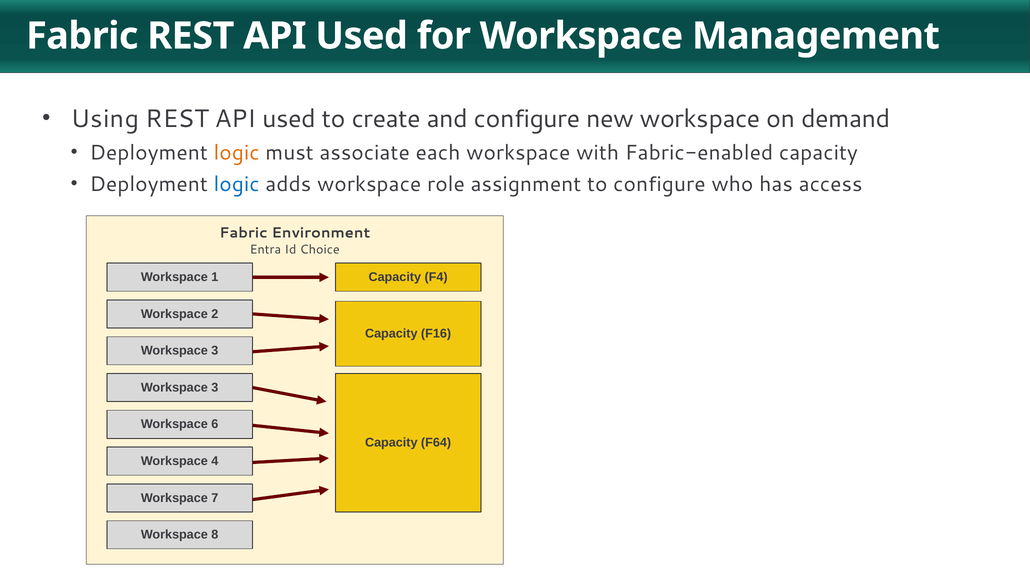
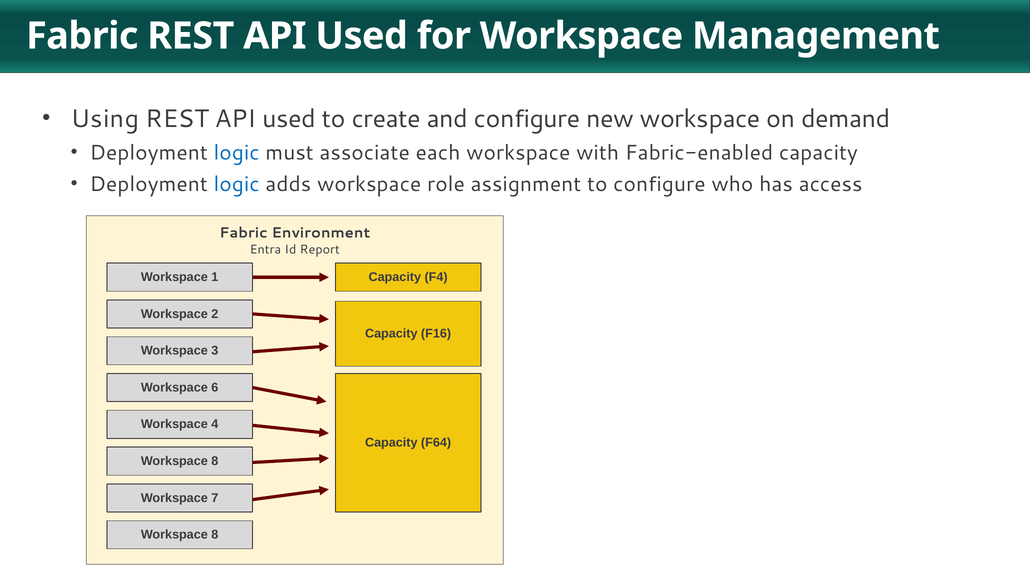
logic at (237, 152) colour: orange -> blue
Choice: Choice -> Report
3 at (215, 387): 3 -> 6
6: 6 -> 4
4 at (215, 461): 4 -> 8
